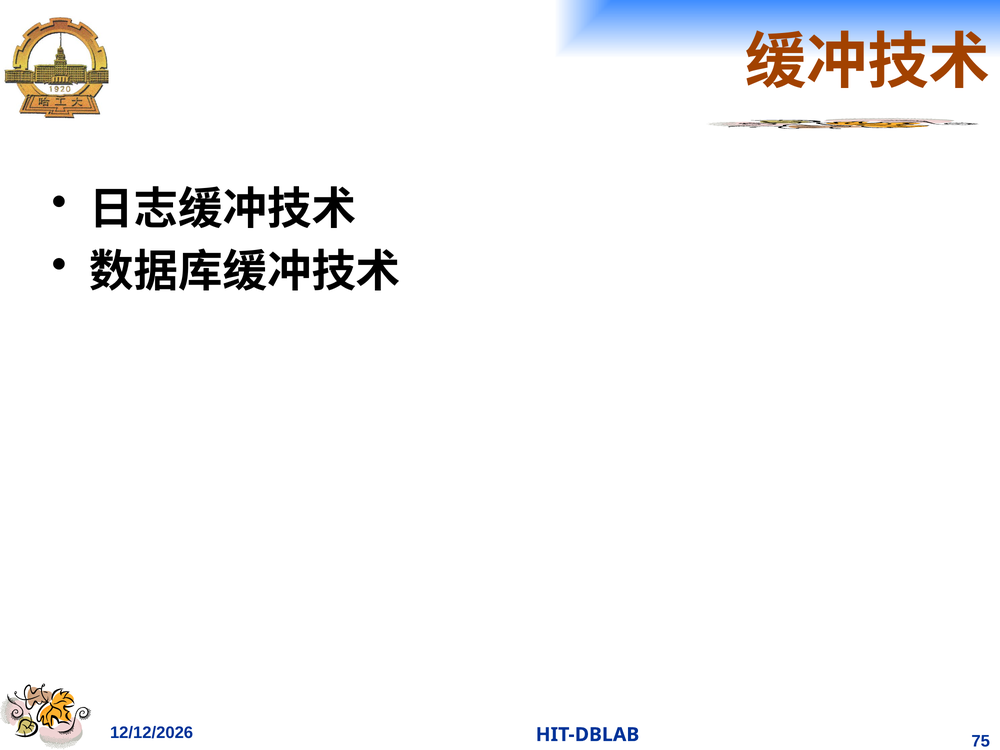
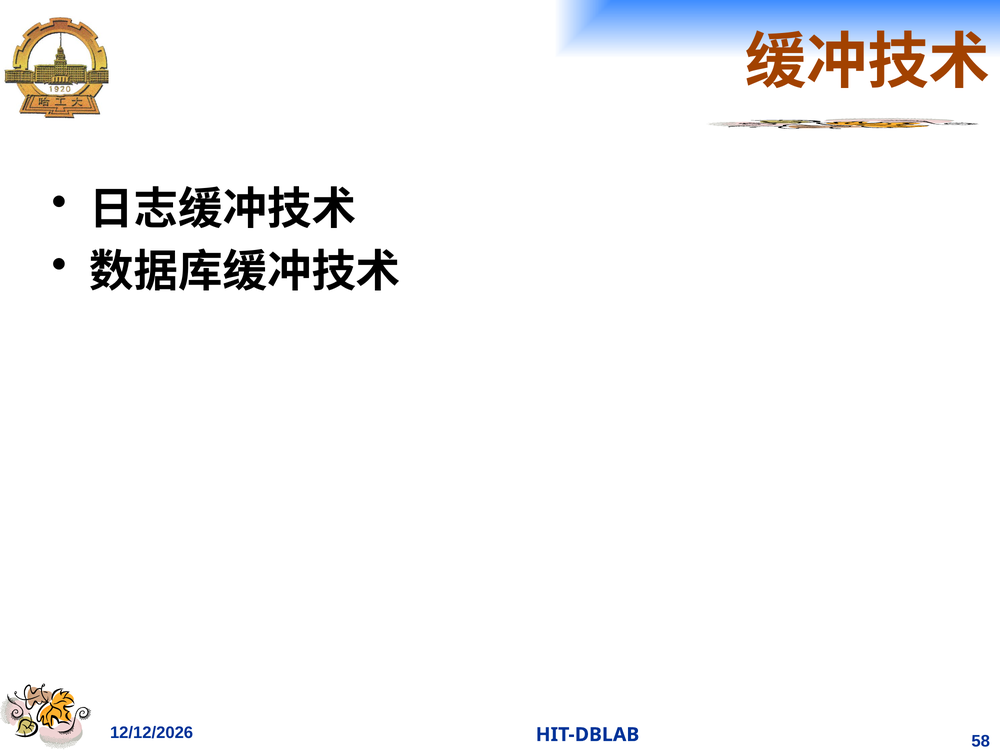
75: 75 -> 58
